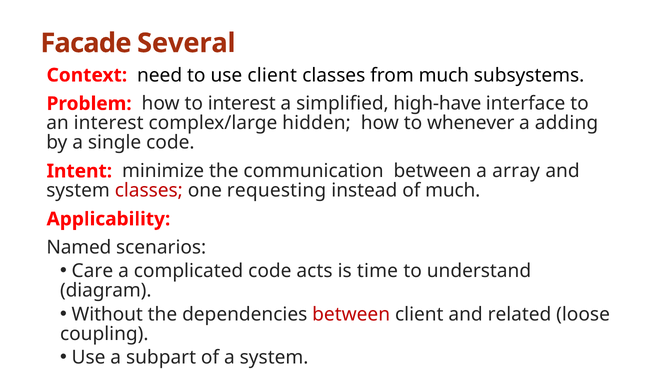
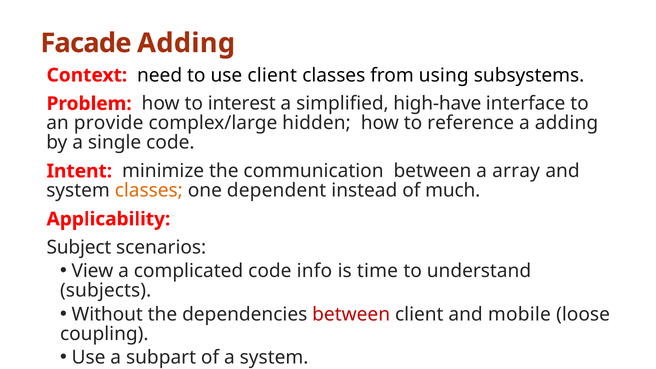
Facade Several: Several -> Adding
from much: much -> using
an interest: interest -> provide
whenever: whenever -> reference
classes at (149, 191) colour: red -> orange
requesting: requesting -> dependent
Named: Named -> Subject
Care: Care -> View
acts: acts -> info
diagram: diagram -> subjects
related: related -> mobile
